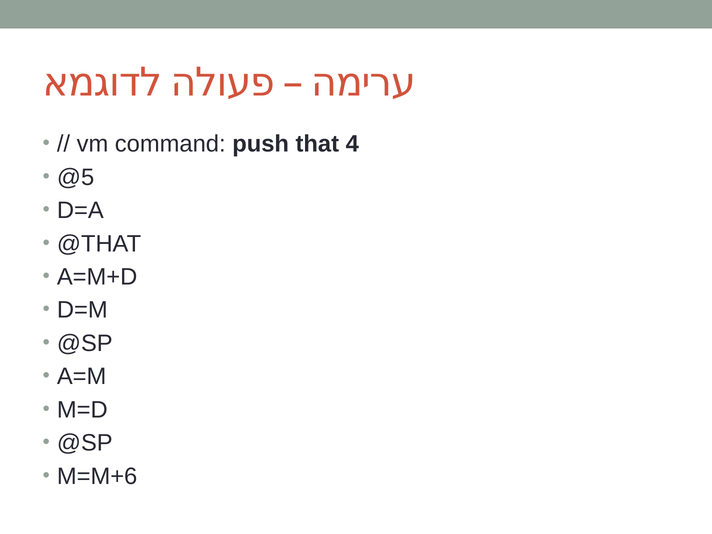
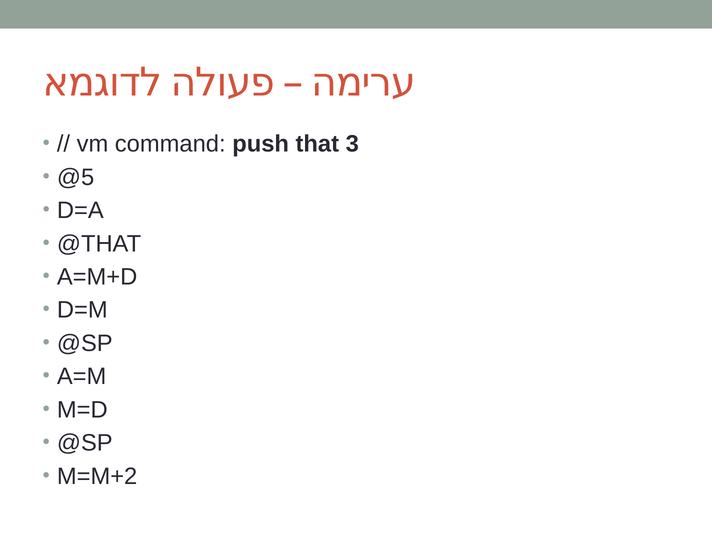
4: 4 -> 3
M=M+6: M=M+6 -> M=M+2
